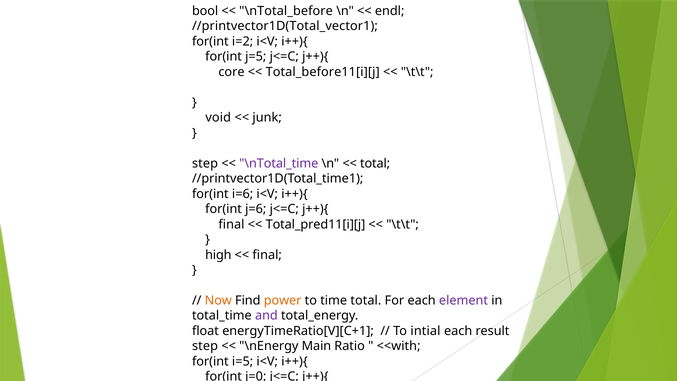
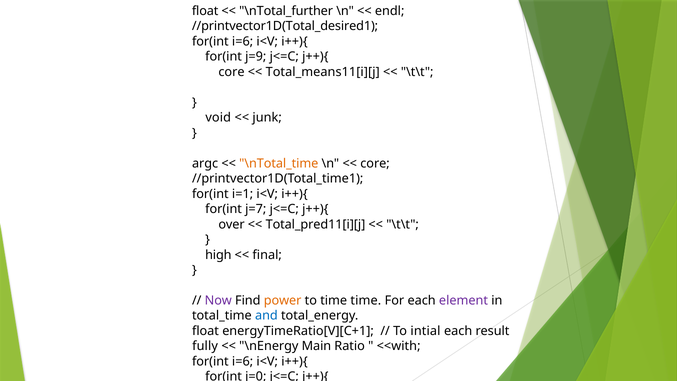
bool at (205, 11): bool -> float
\nTotal_before: \nTotal_before -> \nTotal_further
//printvector1D(Total_vector1: //printvector1D(Total_vector1 -> //printvector1D(Total_desired1
i=2 at (243, 41): i=2 -> i=6
j=5: j=5 -> j=9
Total_before11[i][j: Total_before11[i][j -> Total_means11[i][j
step at (205, 163): step -> argc
\nTotal_time colour: purple -> orange
total at (375, 163): total -> core
i=6: i=6 -> i=1
j=6: j=6 -> j=7
final at (231, 224): final -> over
Now colour: orange -> purple
time total: total -> time
and colour: purple -> blue
step at (205, 346): step -> fully
i=5 at (243, 361): i=5 -> i=6
